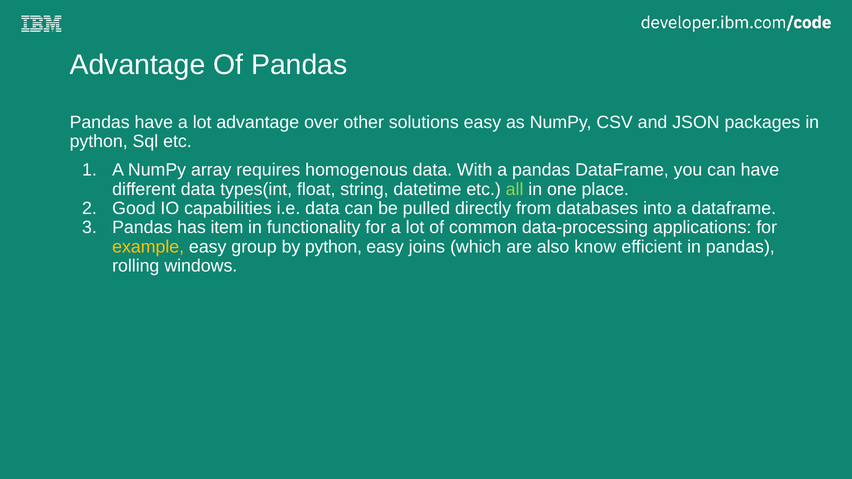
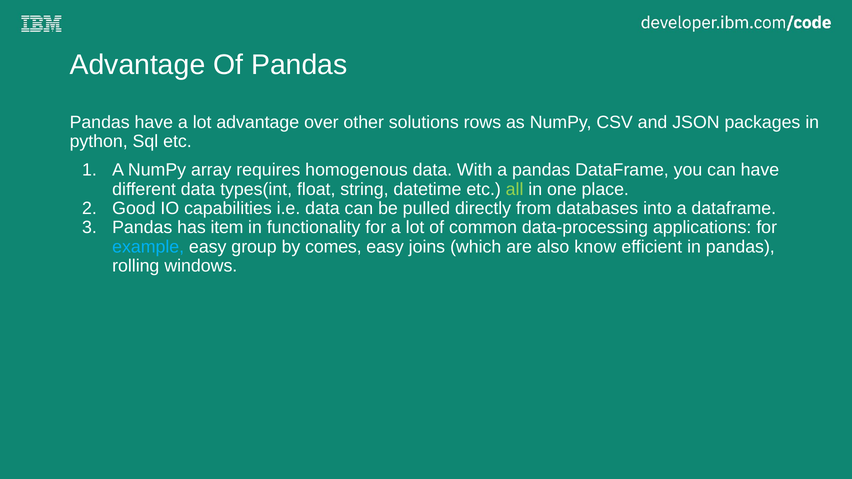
solutions easy: easy -> rows
example colour: yellow -> light blue
by python: python -> comes
